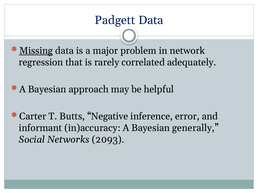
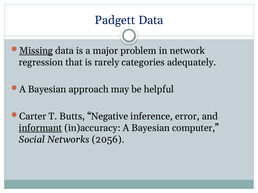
correlated: correlated -> categories
informant underline: none -> present
generally: generally -> computer
2093: 2093 -> 2056
